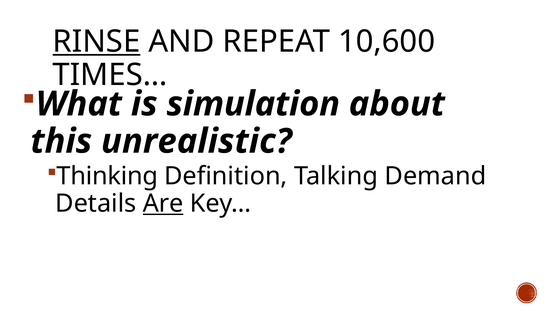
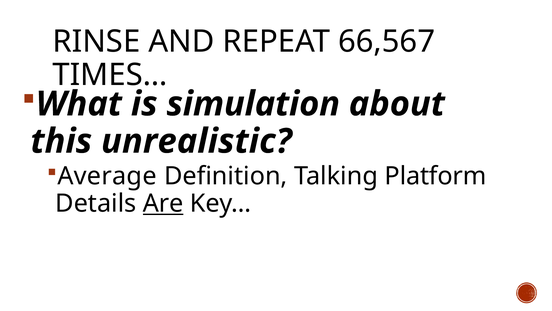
RINSE underline: present -> none
10,600: 10,600 -> 66,567
Thinking: Thinking -> Average
Demand: Demand -> Platform
